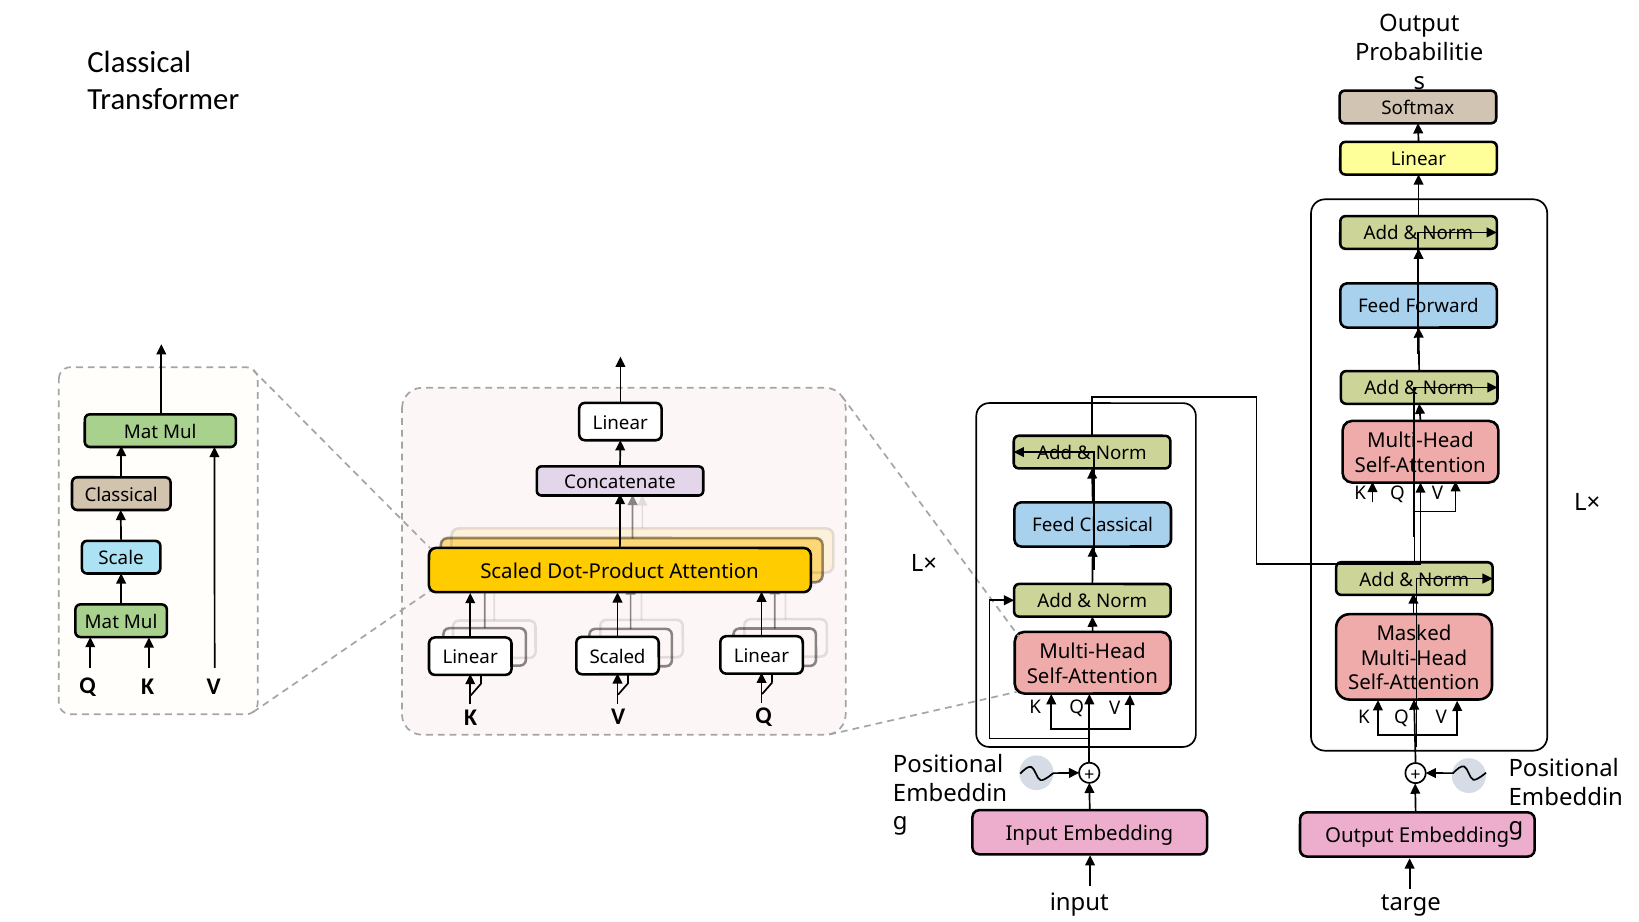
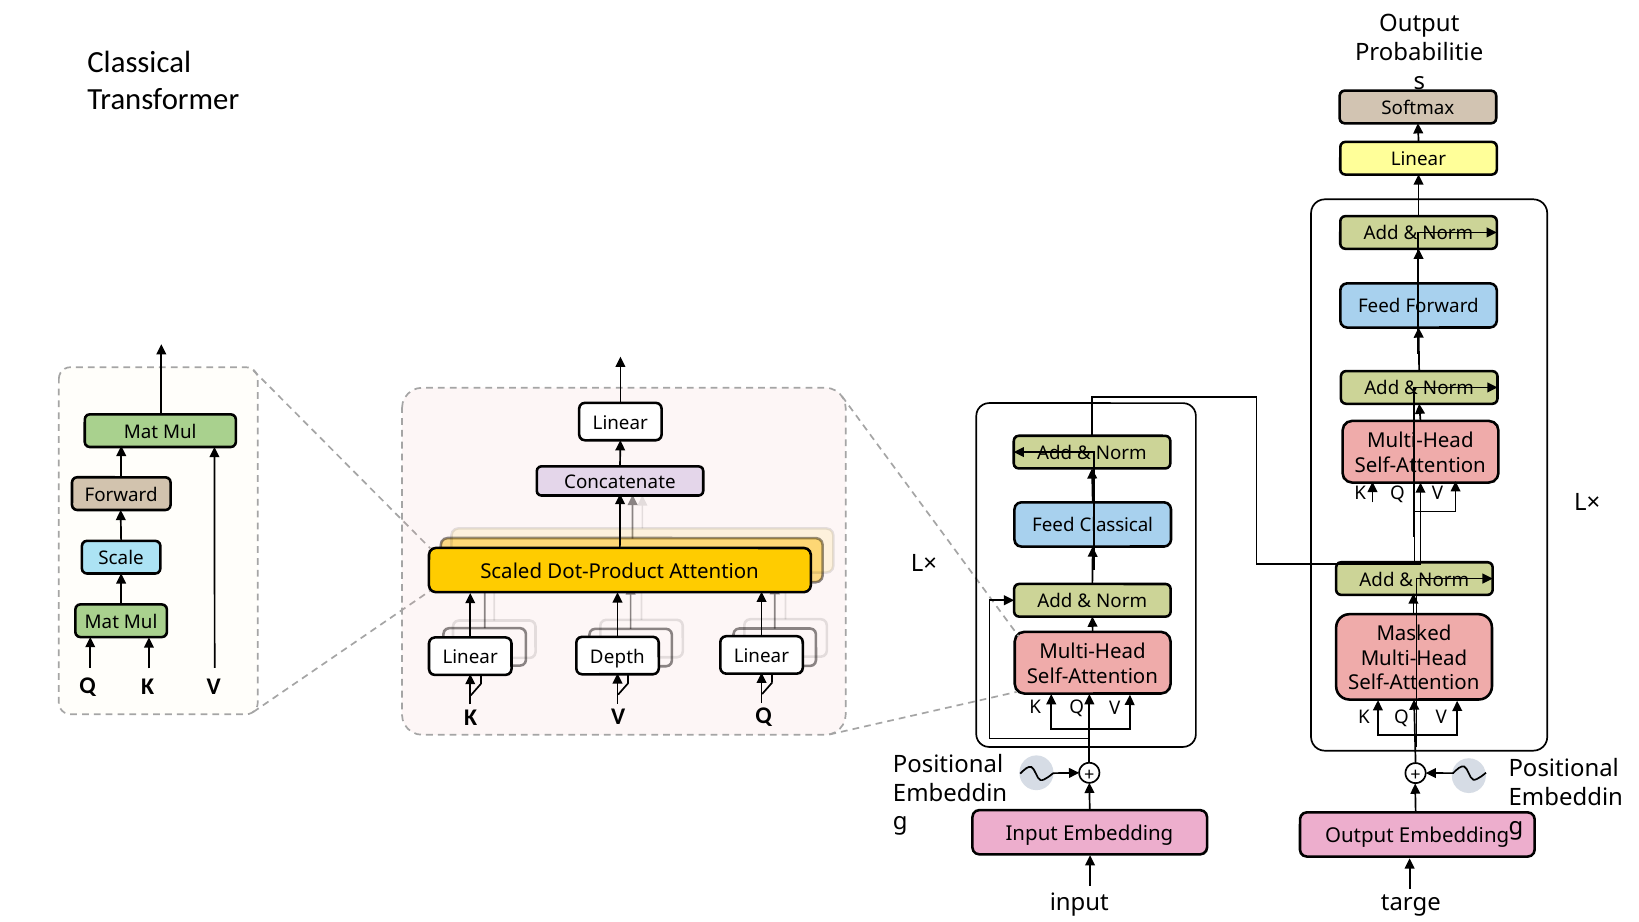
Classical at (121, 495): Classical -> Forward
Scaled at (618, 657): Scaled -> Depth
